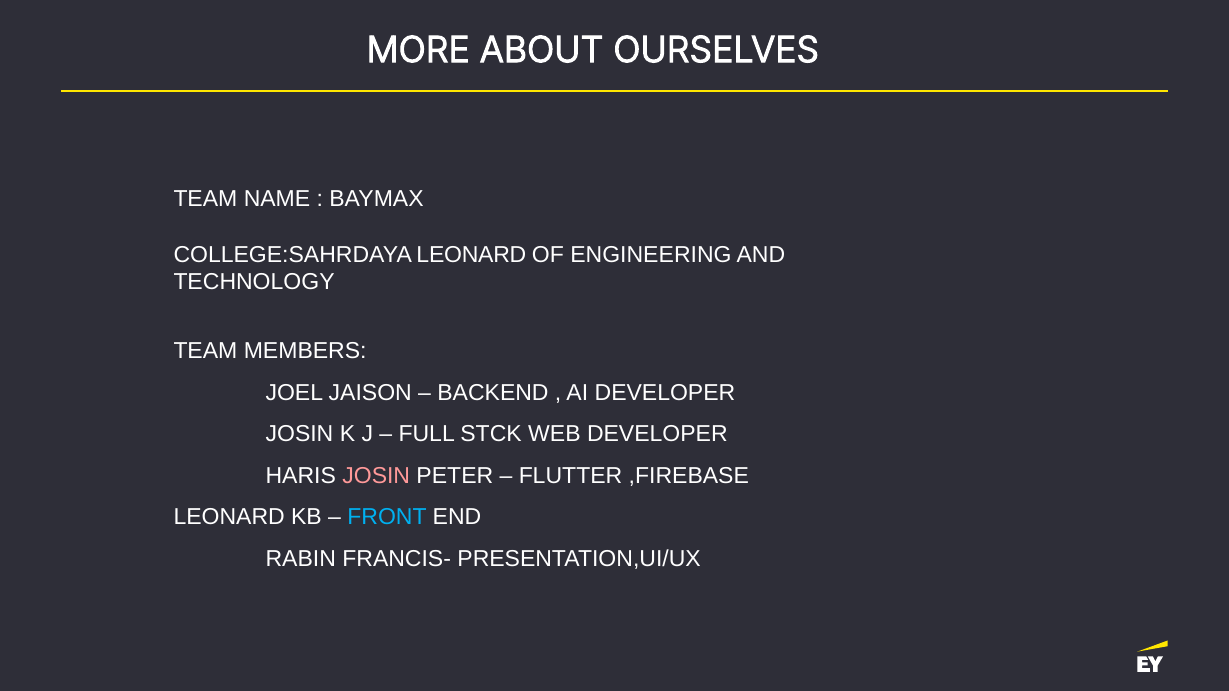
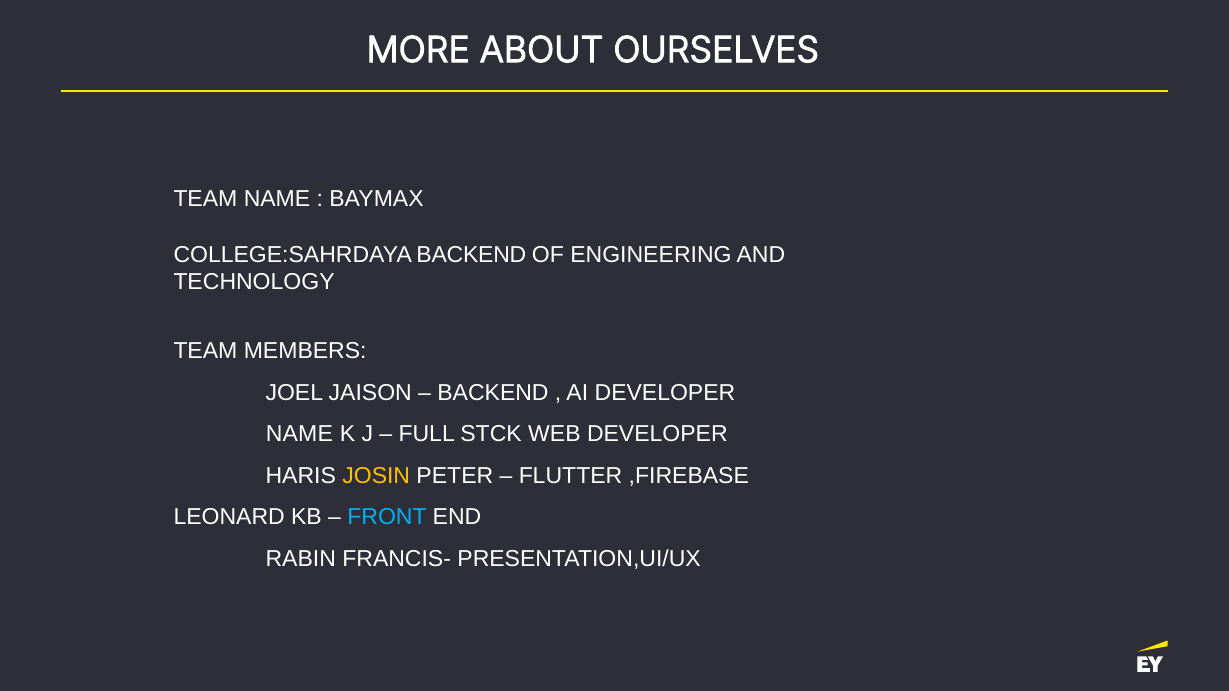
COLLEGE:SAHRDAYA LEONARD: LEONARD -> BACKEND
JOSIN at (299, 434): JOSIN -> NAME
JOSIN at (376, 476) colour: pink -> yellow
